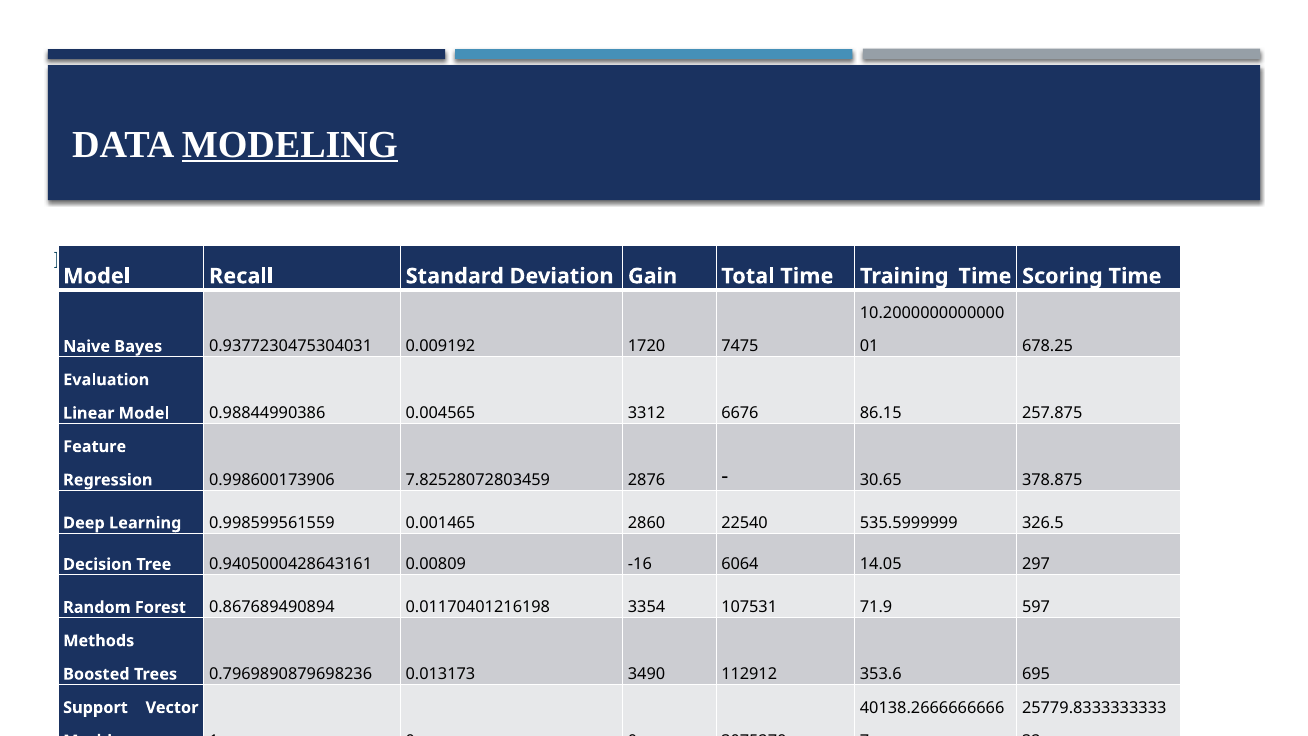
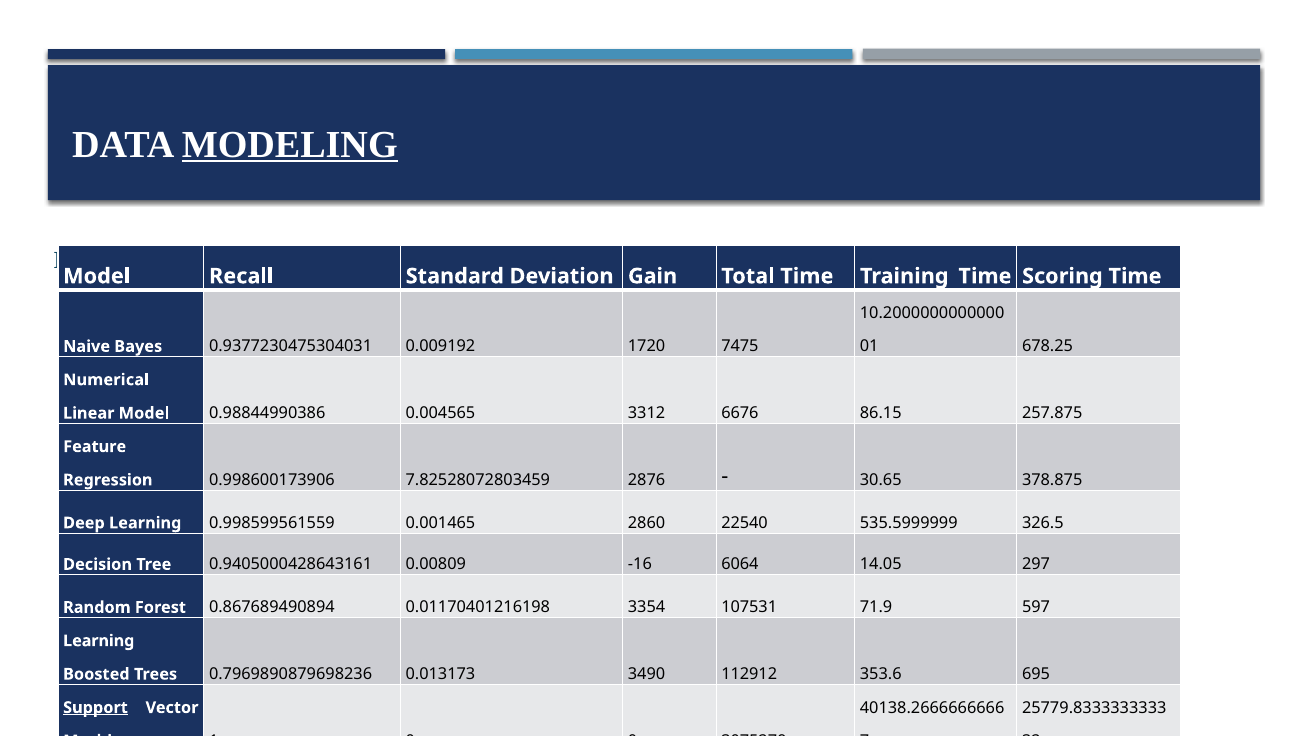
Evaluation: Evaluation -> Numerical
Methods at (99, 641): Methods -> Learning
Support underline: none -> present
